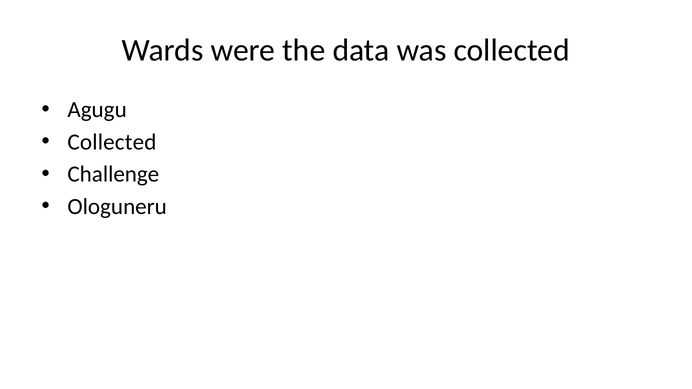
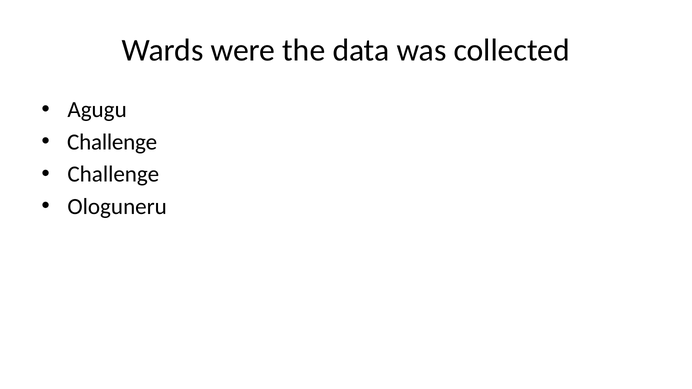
Collected at (112, 142): Collected -> Challenge
